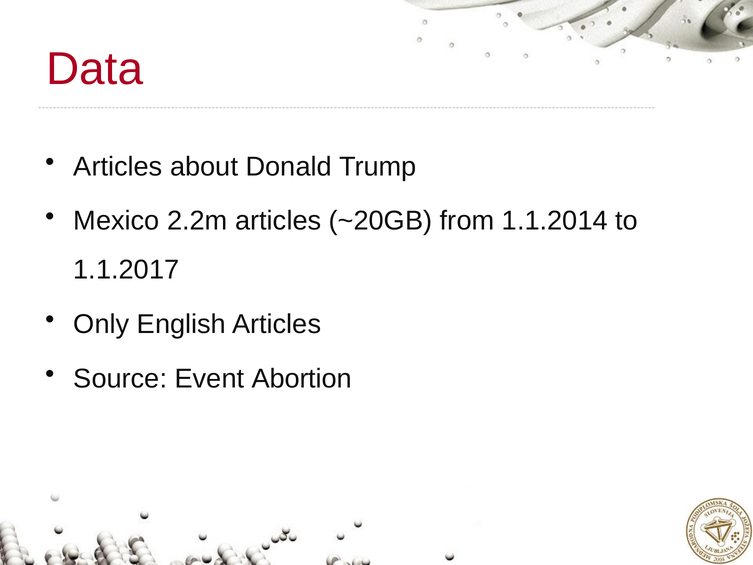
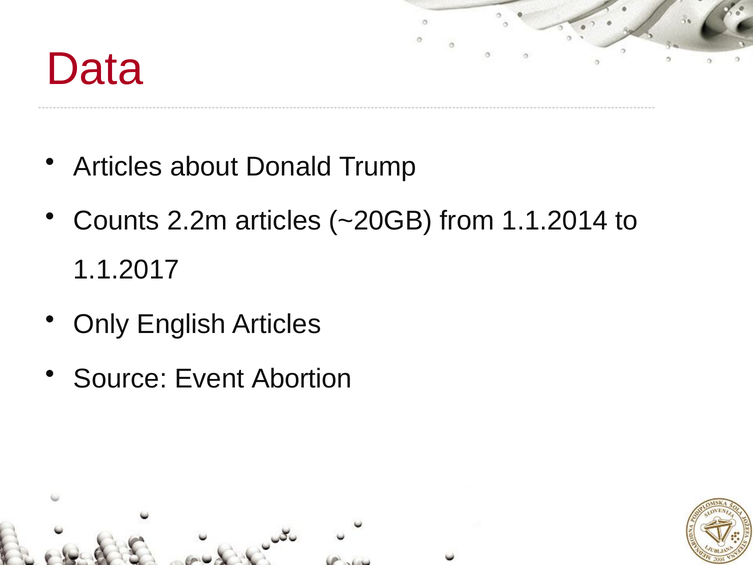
Mexico: Mexico -> Counts
